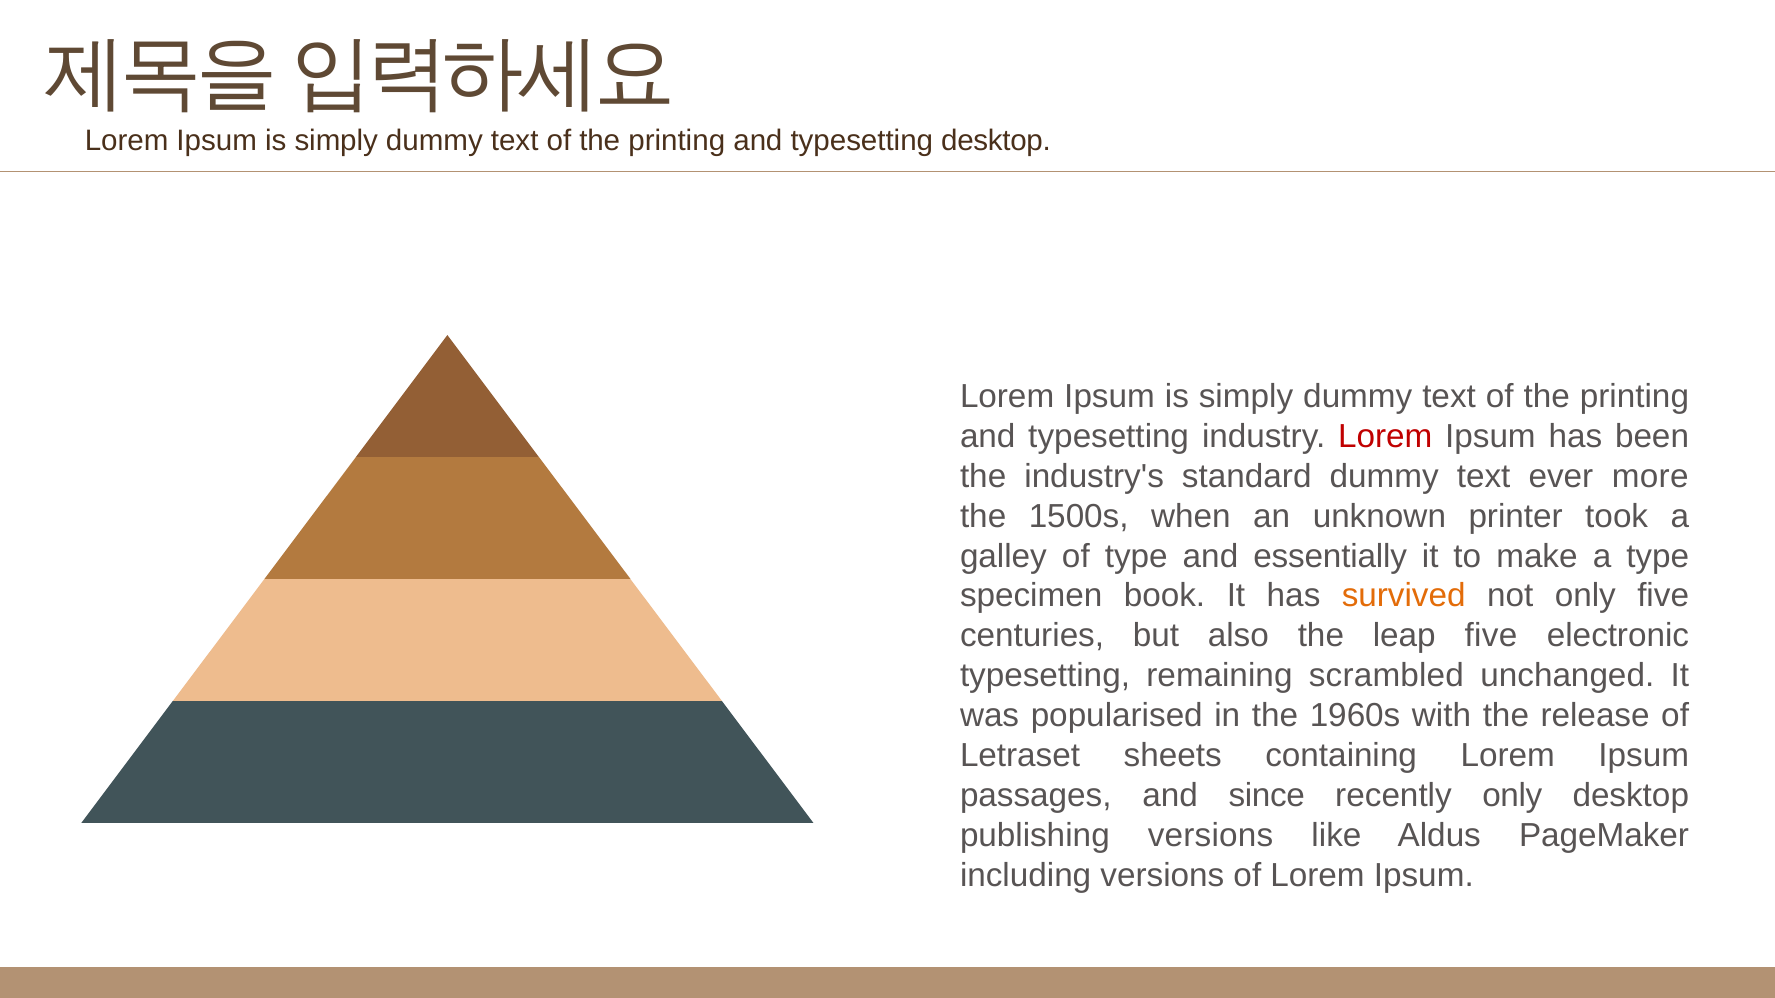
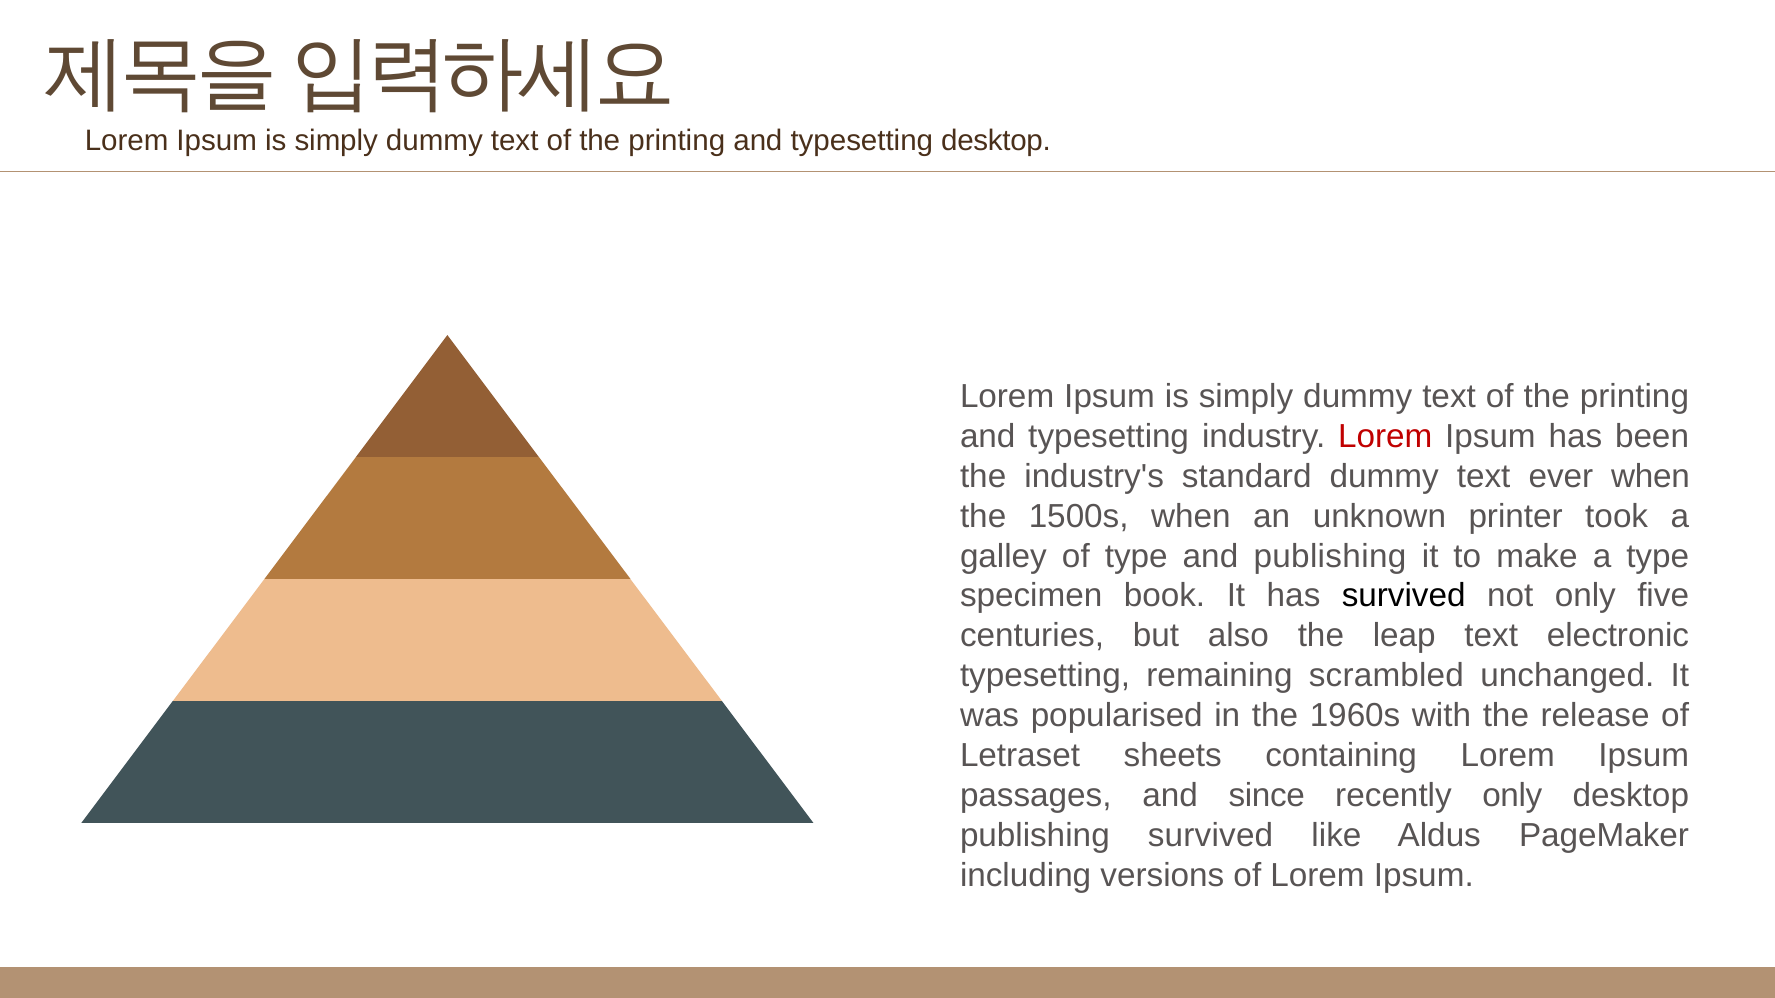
ever more: more -> when
and essentially: essentially -> publishing
survived at (1404, 596) colour: orange -> black
leap five: five -> text
publishing versions: versions -> survived
